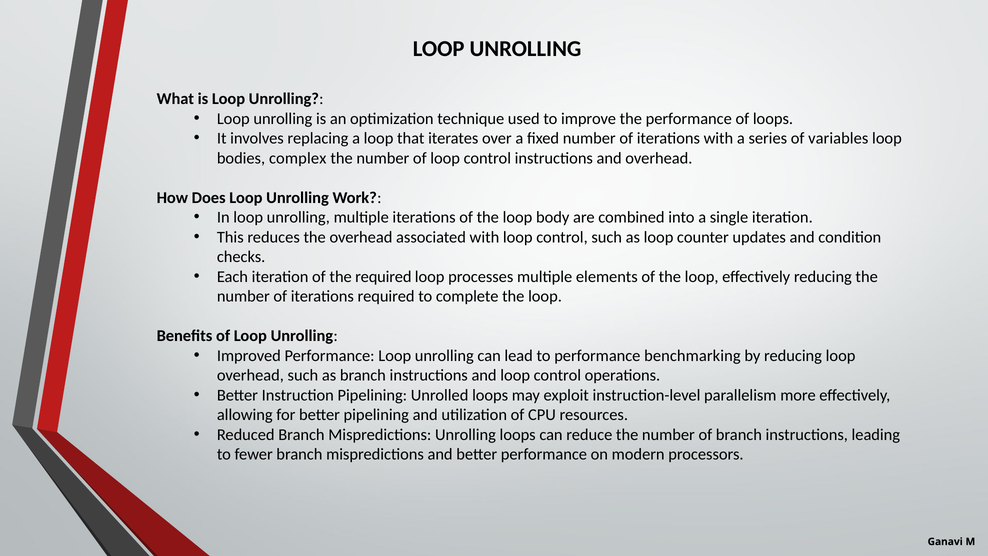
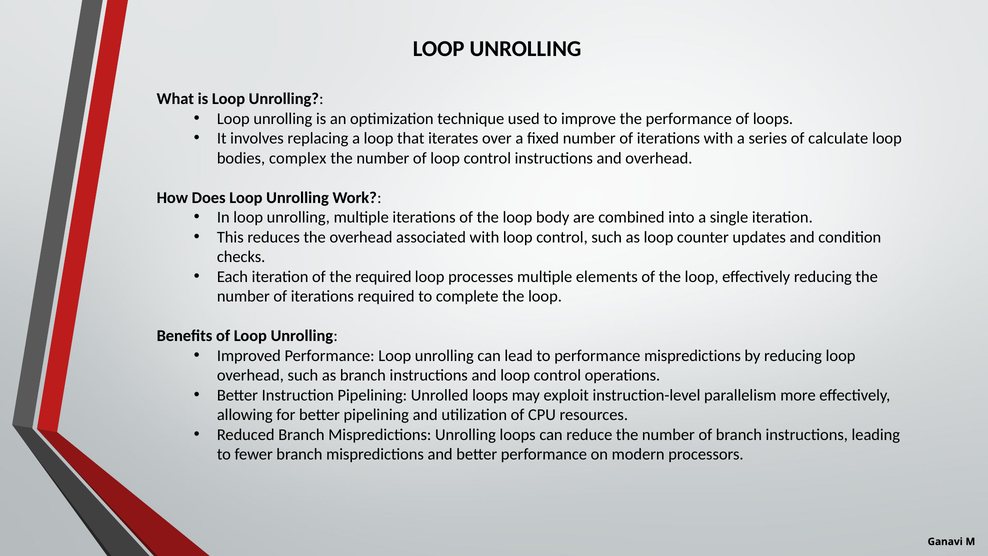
variables: variables -> calculate
performance benchmarking: benchmarking -> mispredictions
